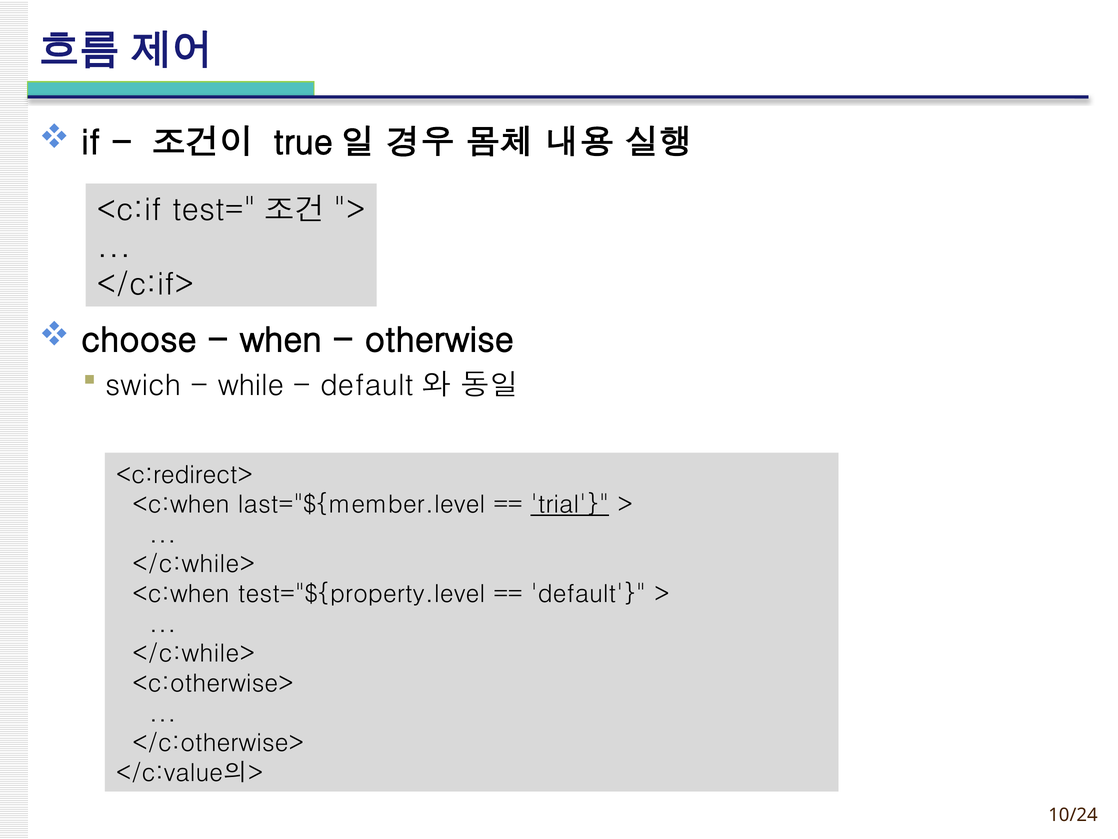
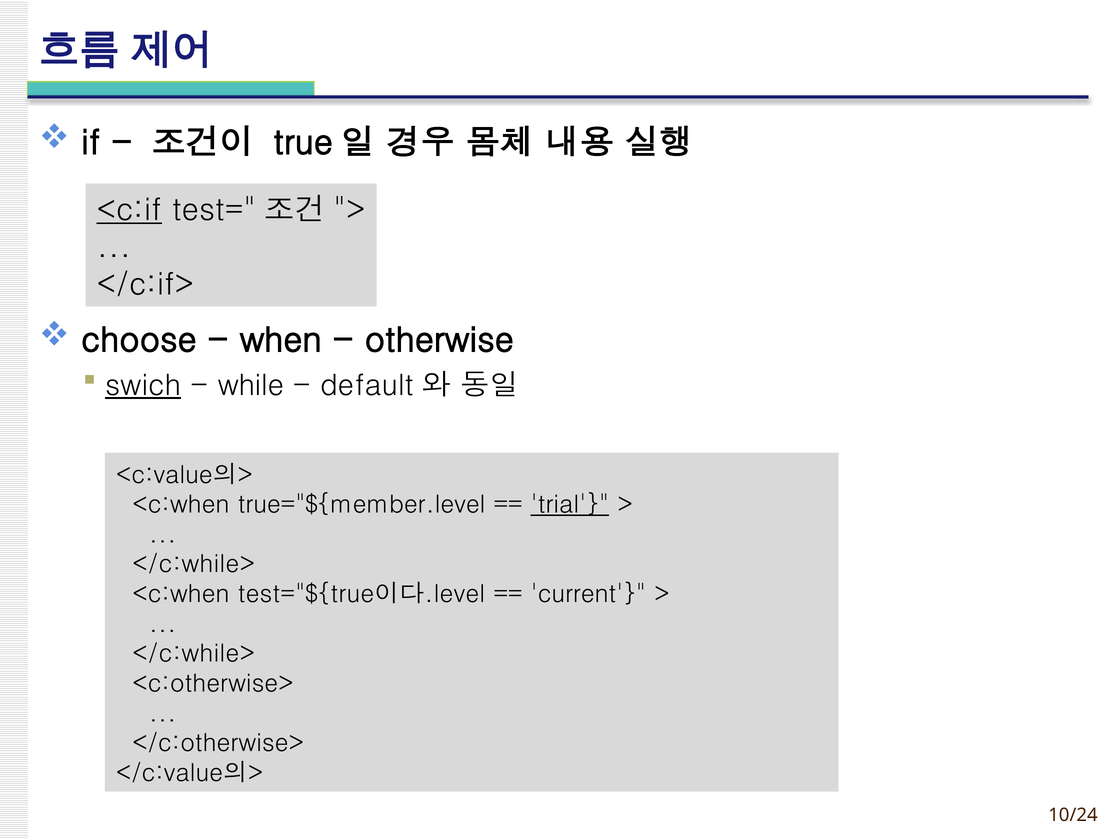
<c:if underline: none -> present
swich underline: none -> present
<c:redirect>: <c:redirect> -> <c:value의>
last="${member.level: last="${member.level -> true="${member.level
test="${property.level: test="${property.level -> test="${true이다.level
default: default -> current
